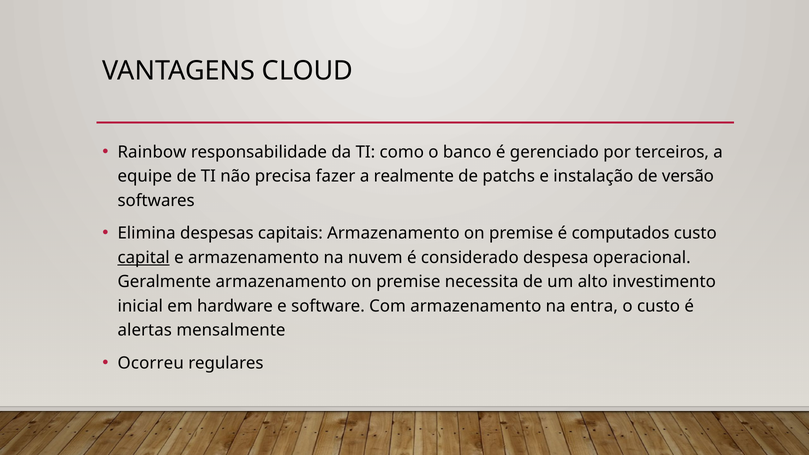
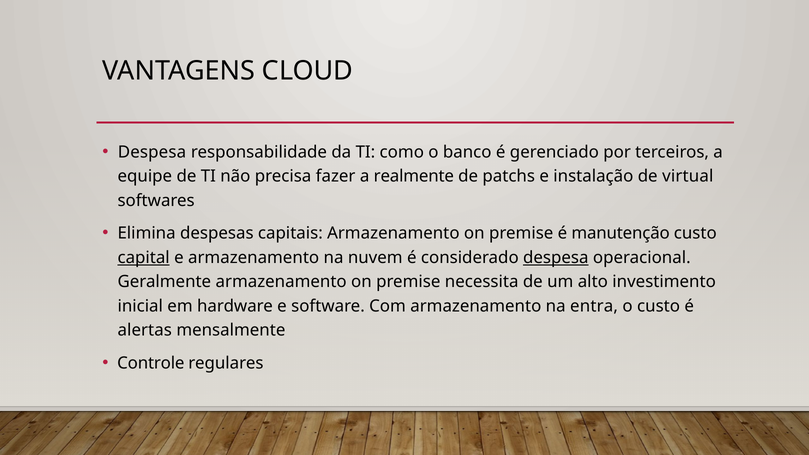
Rainbow at (152, 152): Rainbow -> Despesa
versão: versão -> virtual
computados: computados -> manutenção
despesa at (556, 258) underline: none -> present
Ocorreu: Ocorreu -> Controle
